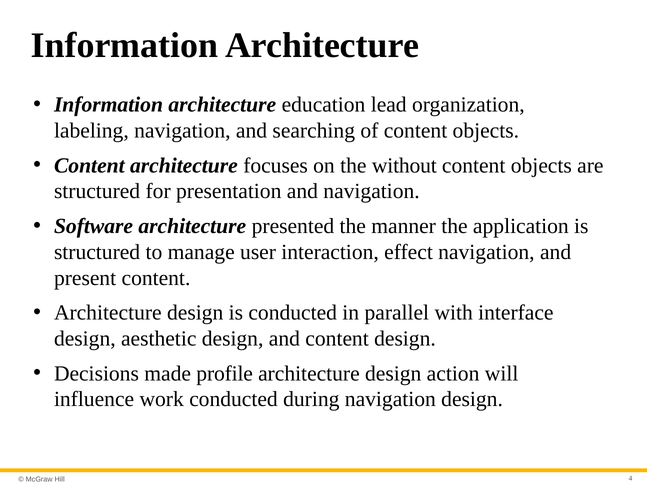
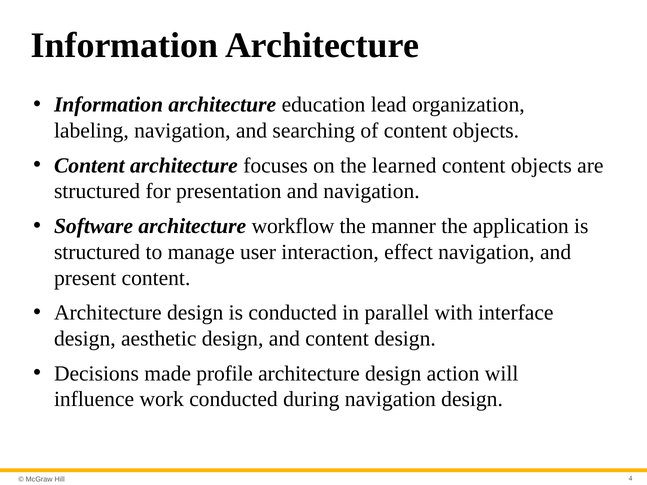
without: without -> learned
presented: presented -> workflow
